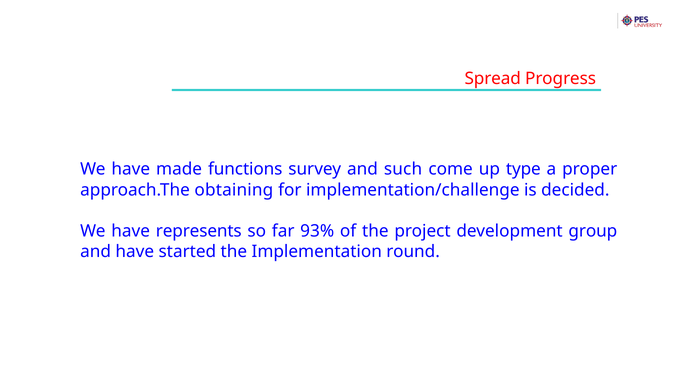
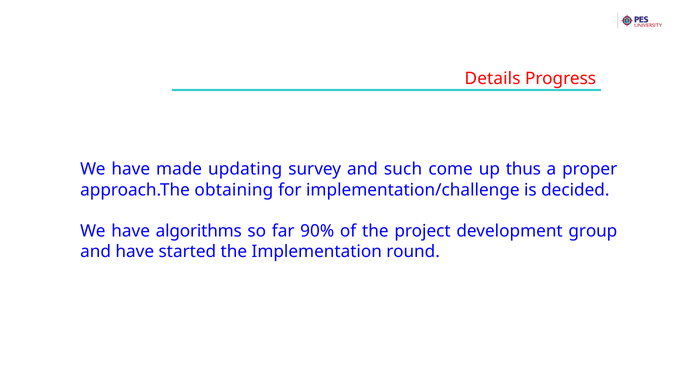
Spread: Spread -> Details
functions: functions -> updating
type: type -> thus
represents: represents -> algorithms
93%: 93% -> 90%
